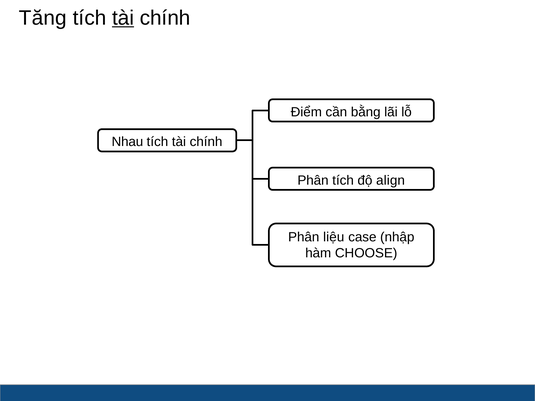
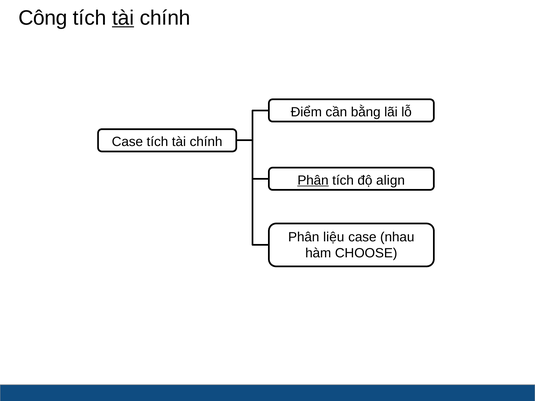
Tăng: Tăng -> Công
Nhau at (127, 142): Nhau -> Case
Phân at (313, 180) underline: none -> present
nhập: nhập -> nhau
